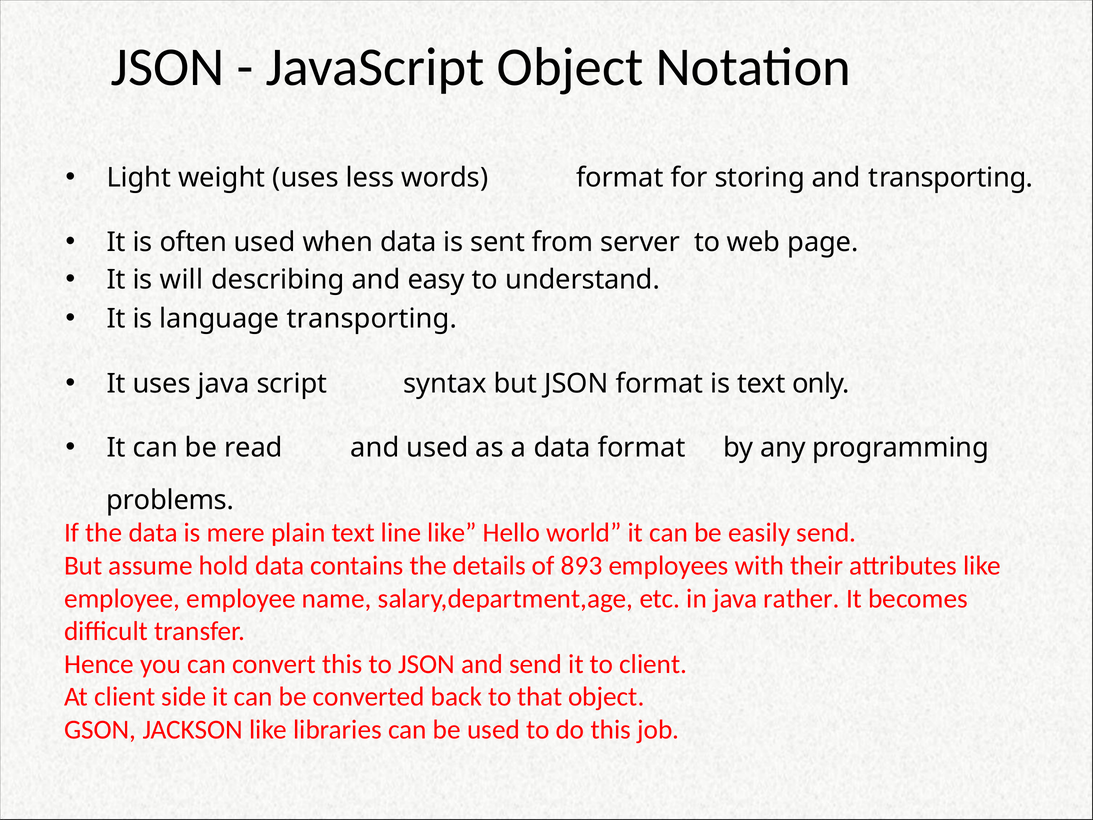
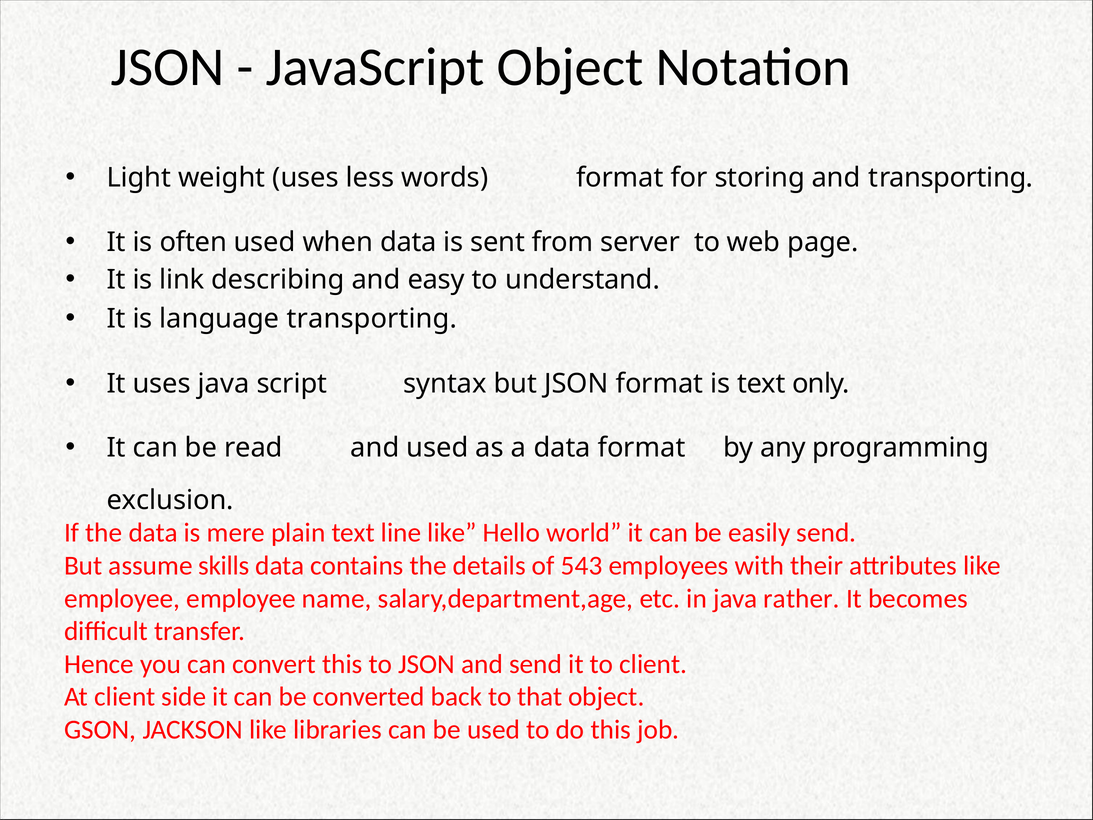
will: will -> link
problems: problems -> exclusion
hold: hold -> skills
893: 893 -> 543
